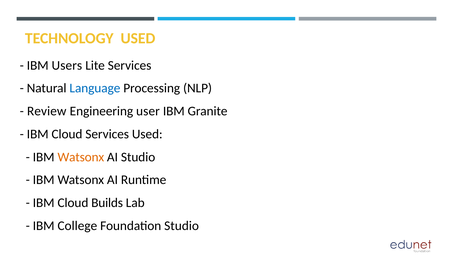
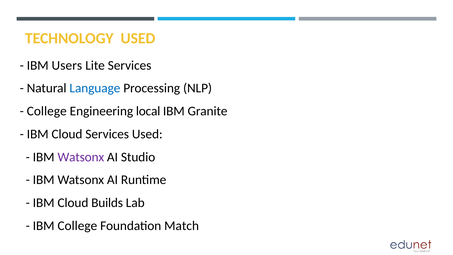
Review at (47, 111): Review -> College
user: user -> local
Watsonx at (81, 157) colour: orange -> purple
Foundation Studio: Studio -> Match
